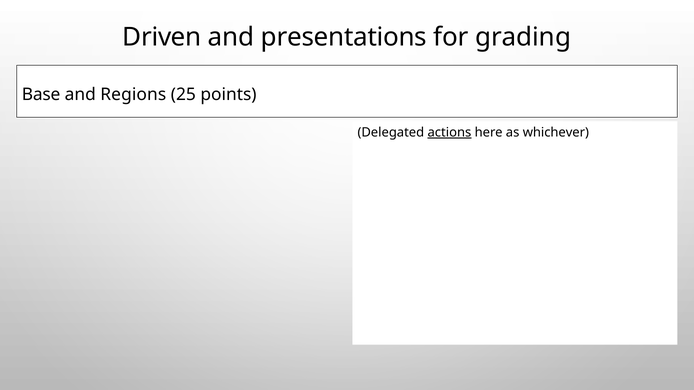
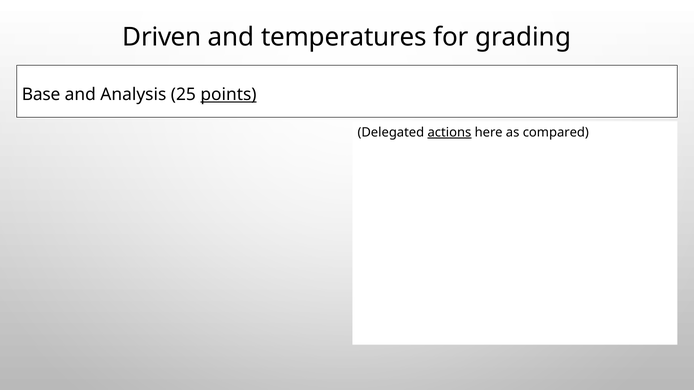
presentations: presentations -> temperatures
Regions: Regions -> Analysis
points underline: none -> present
whichever: whichever -> compared
